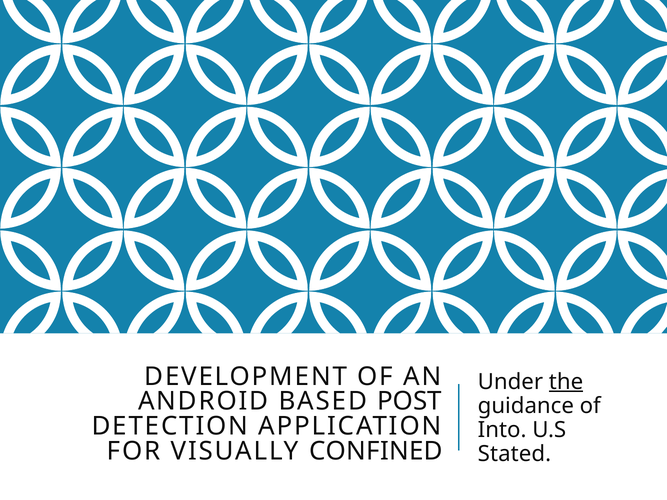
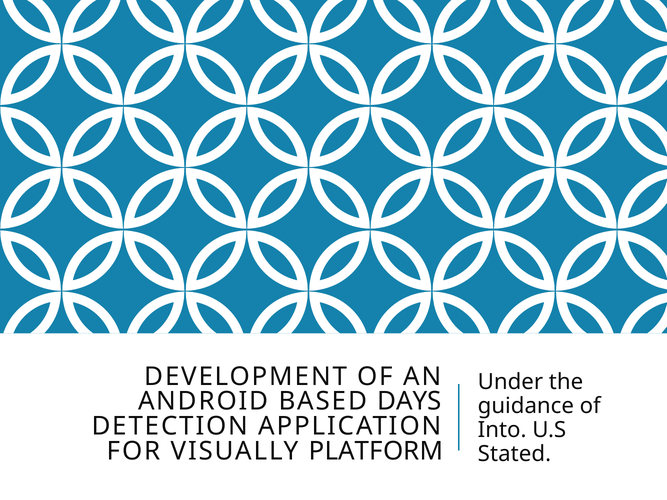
the underline: present -> none
POST: POST -> DAYS
CONFINED: CONFINED -> PLATFORM
